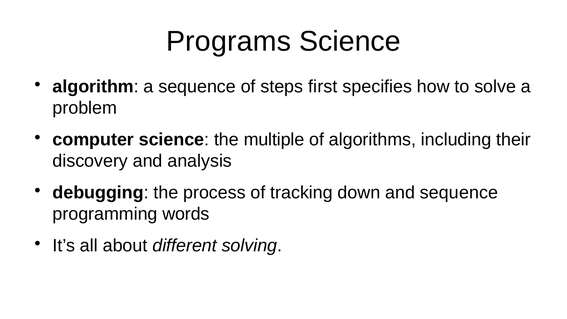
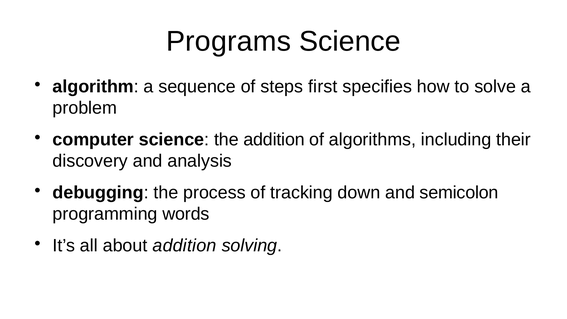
the multiple: multiple -> addition
and sequence: sequence -> semicolon
about different: different -> addition
